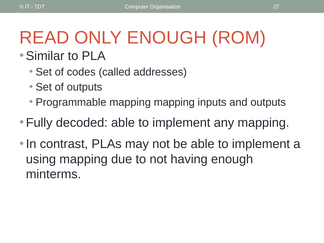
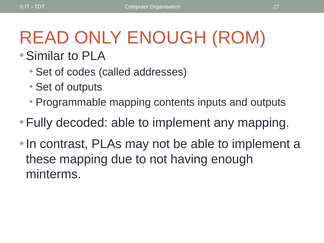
mapping mapping: mapping -> contents
using: using -> these
